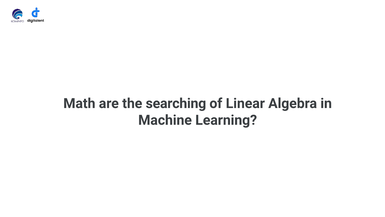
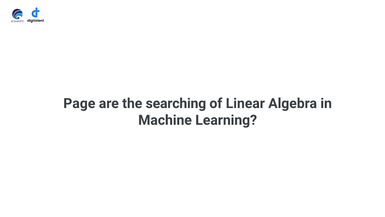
Math: Math -> Page
